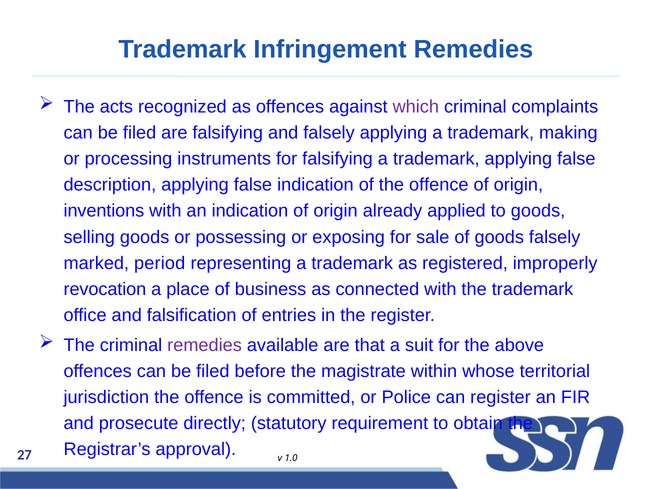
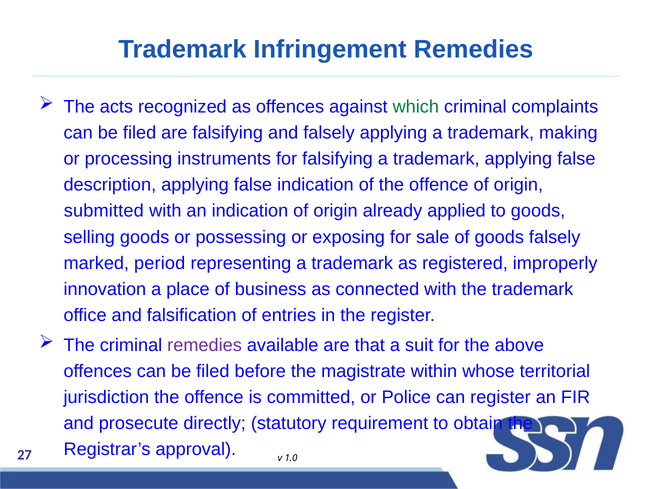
which colour: purple -> green
inventions: inventions -> submitted
revocation: revocation -> innovation
